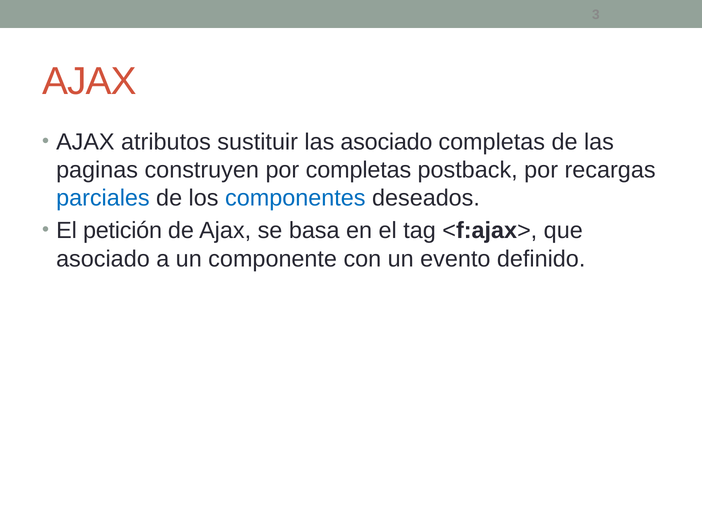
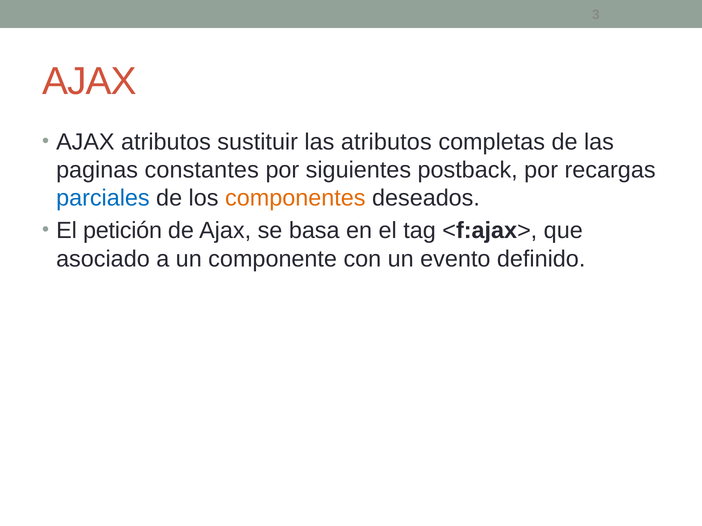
las asociado: asociado -> atributos
construyen: construyen -> constantes
por completas: completas -> siguientes
componentes colour: blue -> orange
